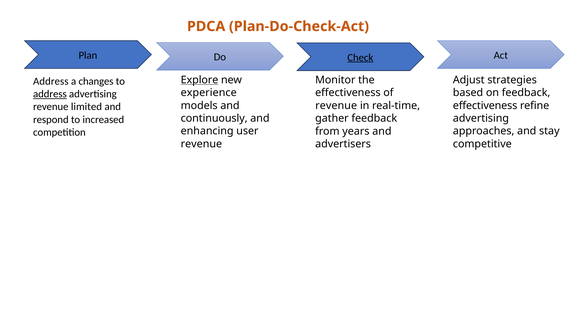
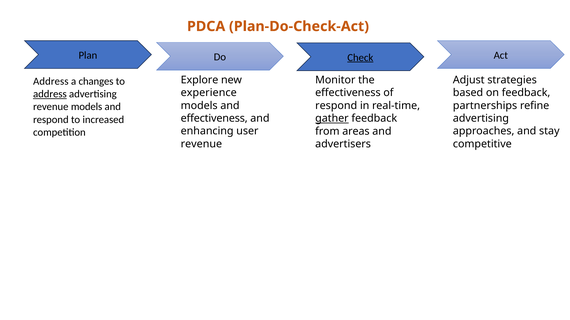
Explore underline: present -> none
revenue limited: limited -> models
effectiveness at (485, 106): effectiveness -> partnerships
revenue at (336, 106): revenue -> respond
continuously at (214, 119): continuously -> effectiveness
gather underline: none -> present
years: years -> areas
